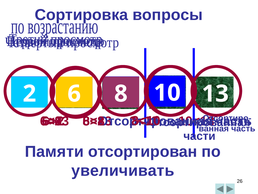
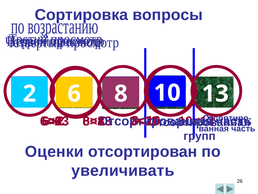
части: части -> групп
Памяти: Памяти -> Оценки
